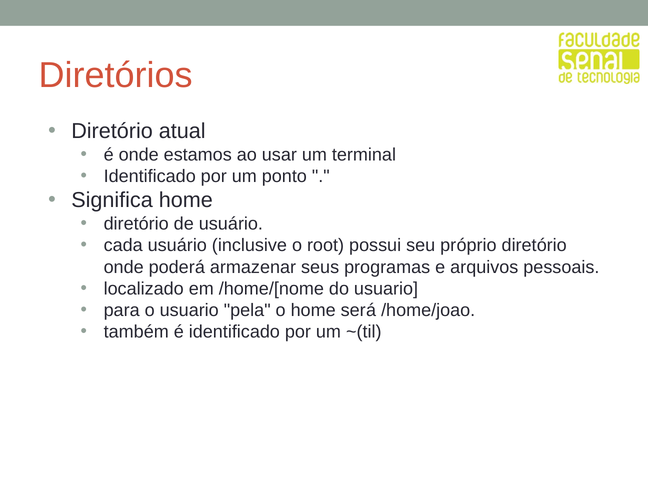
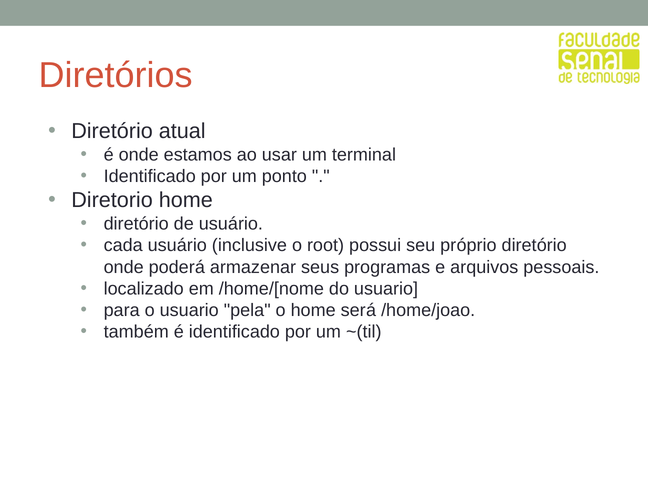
Significa: Significa -> Diretorio
